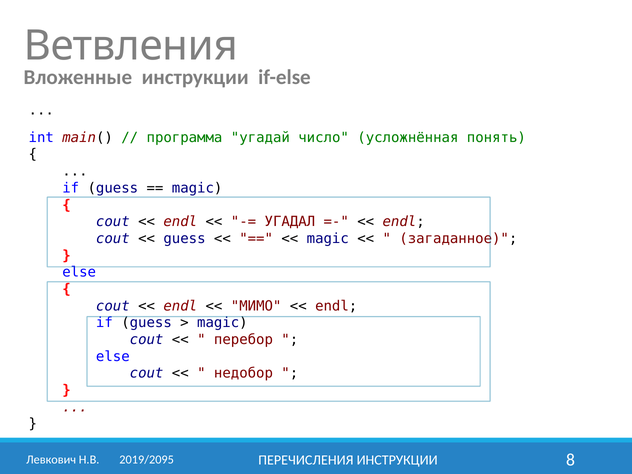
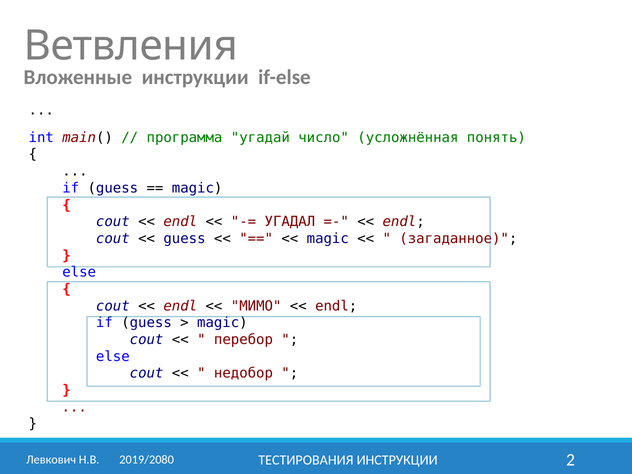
ПЕРЕЧИСЛЕНИЯ: ПЕРЕЧИСЛЕНИЯ -> ТЕСТИРОВАНИЯ
8: 8 -> 2
2019/2095: 2019/2095 -> 2019/2080
